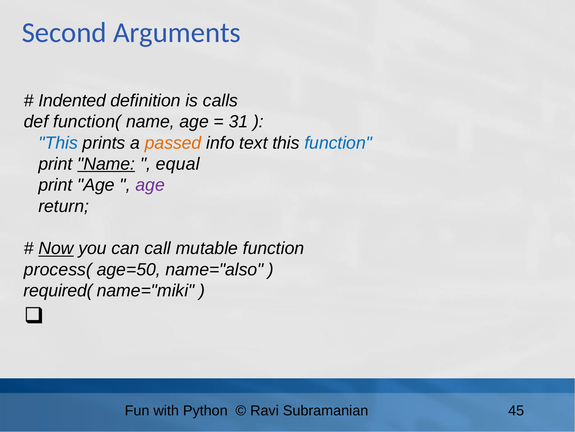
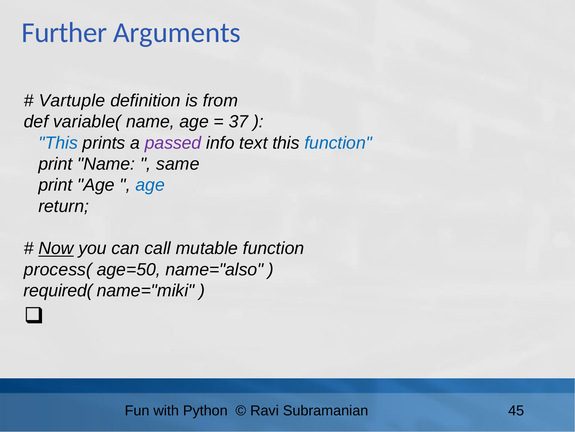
Second: Second -> Further
Indented: Indented -> Vartuple
calls: calls -> from
function(: function( -> variable(
31: 31 -> 37
passed colour: orange -> purple
Name at (106, 164) underline: present -> none
equal: equal -> same
age at (150, 185) colour: purple -> blue
